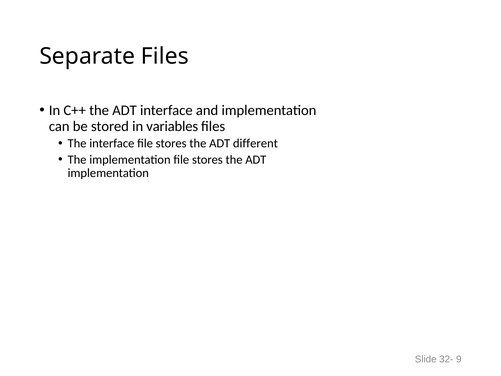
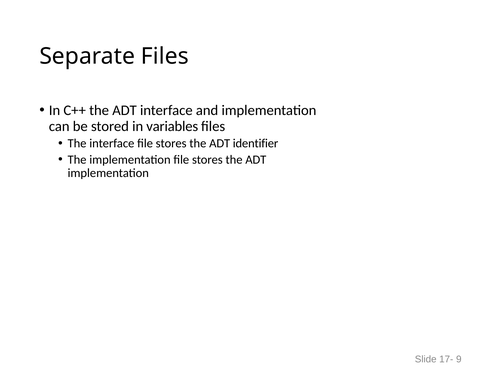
different: different -> identifier
32-: 32- -> 17-
